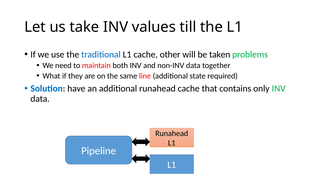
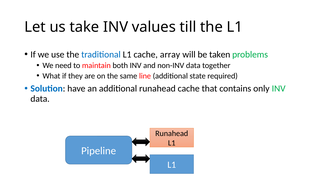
other: other -> array
